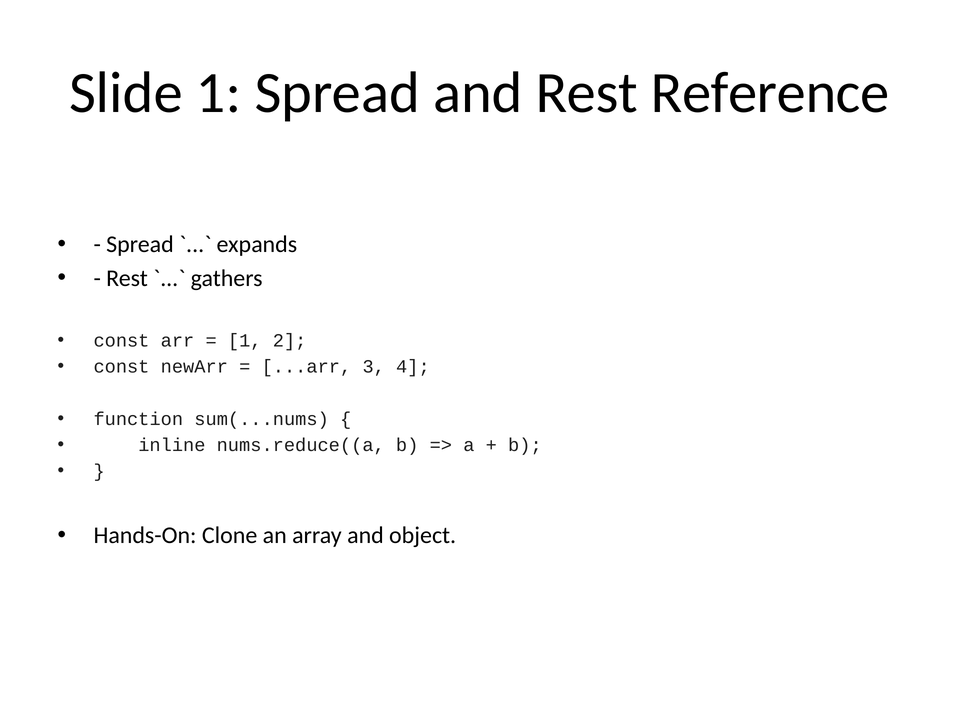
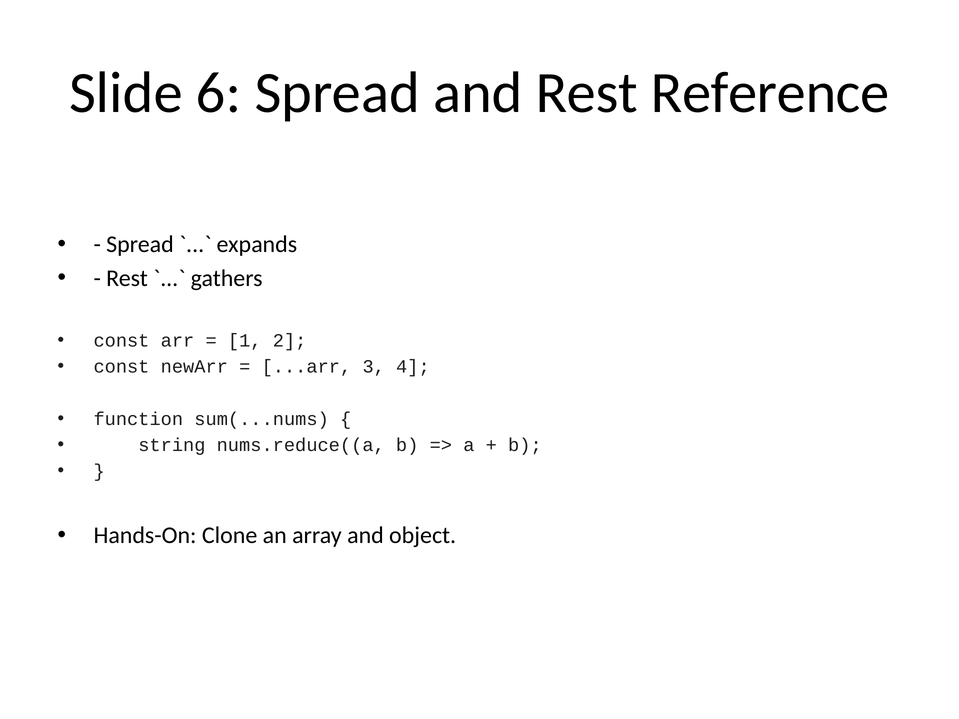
Slide 1: 1 -> 6
inline: inline -> string
